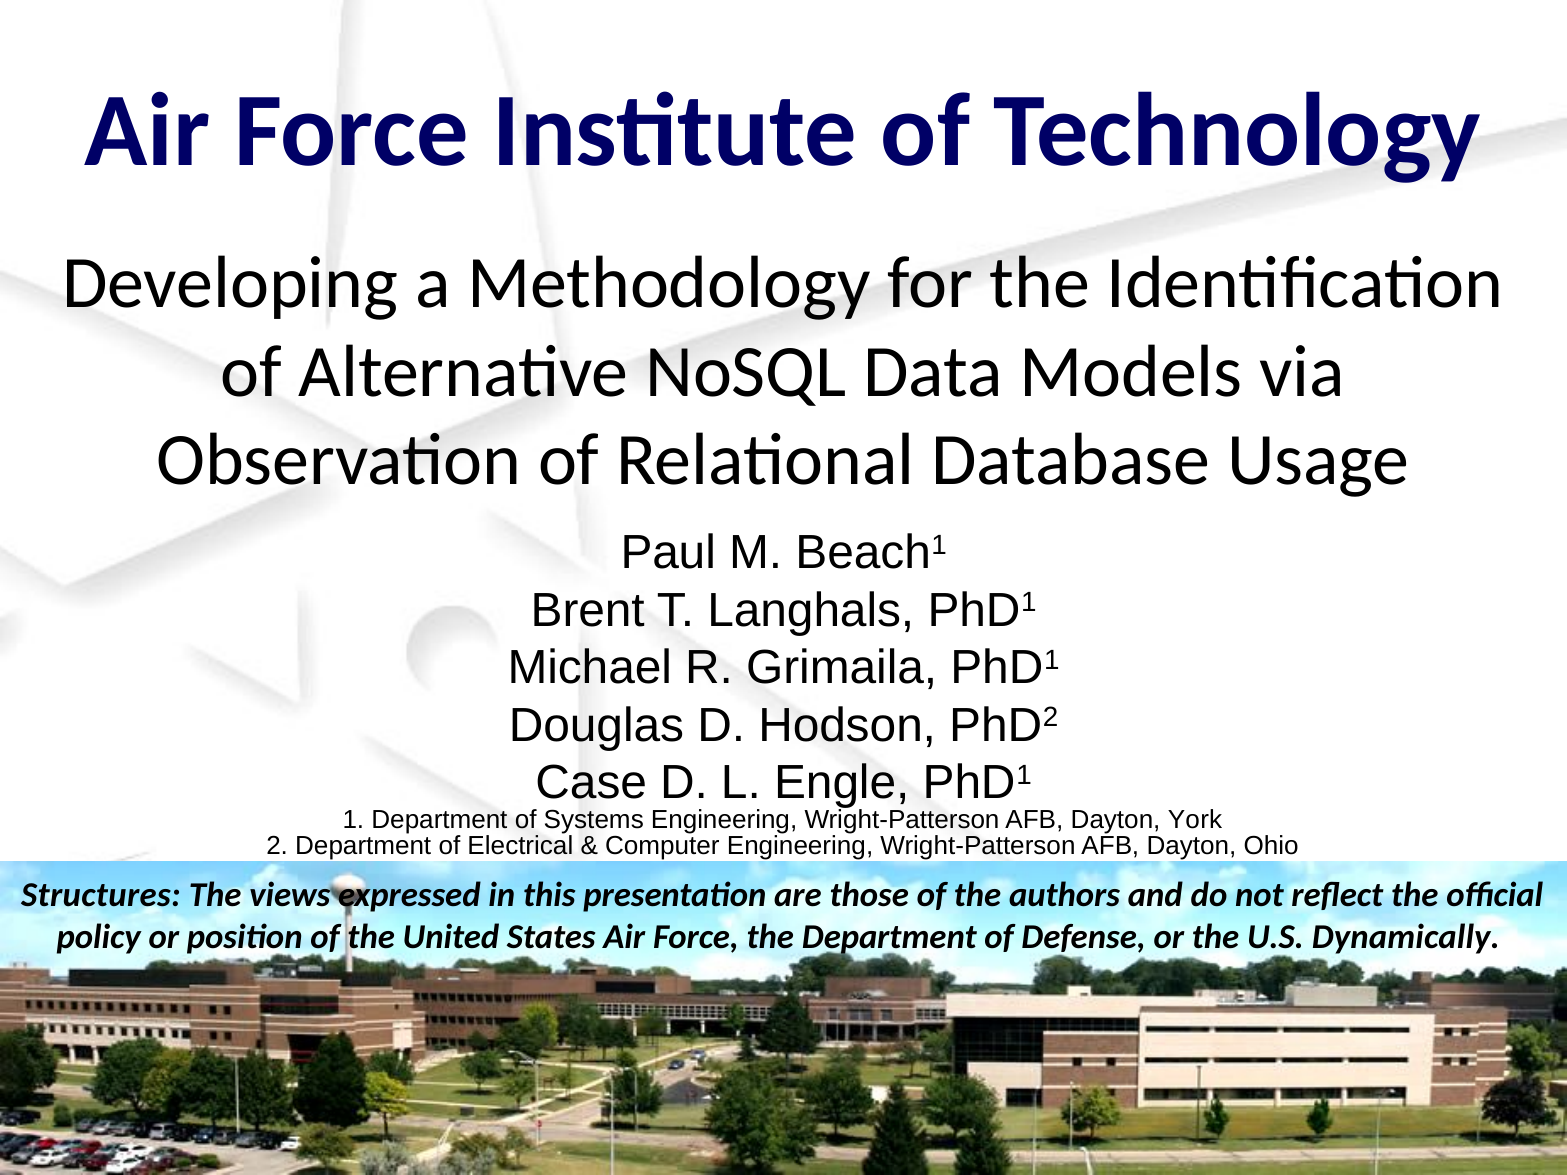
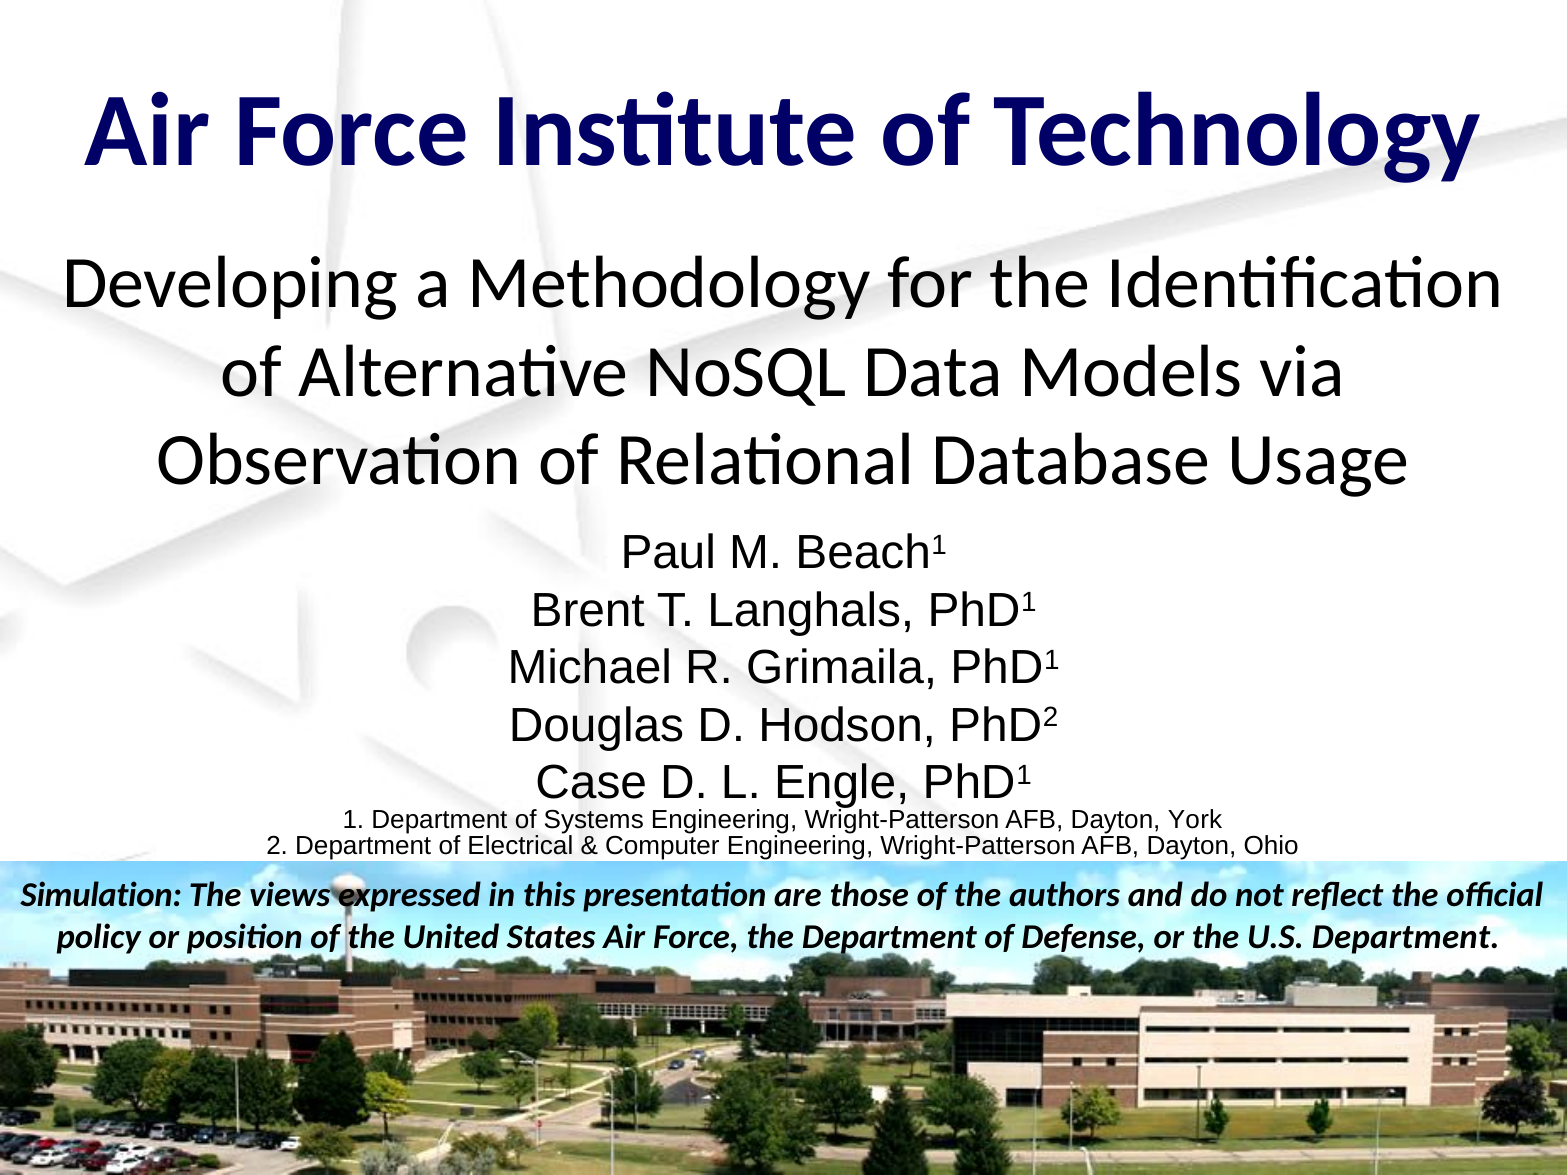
Structures: Structures -> Simulation
U.S Dynamically: Dynamically -> Department
